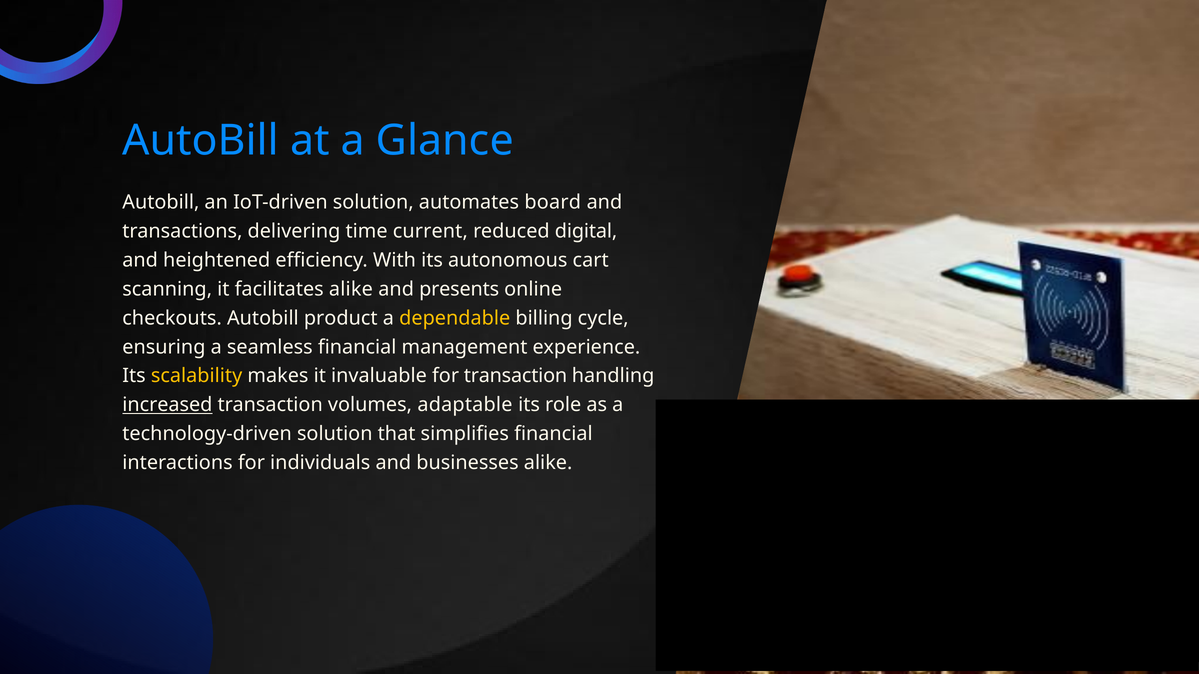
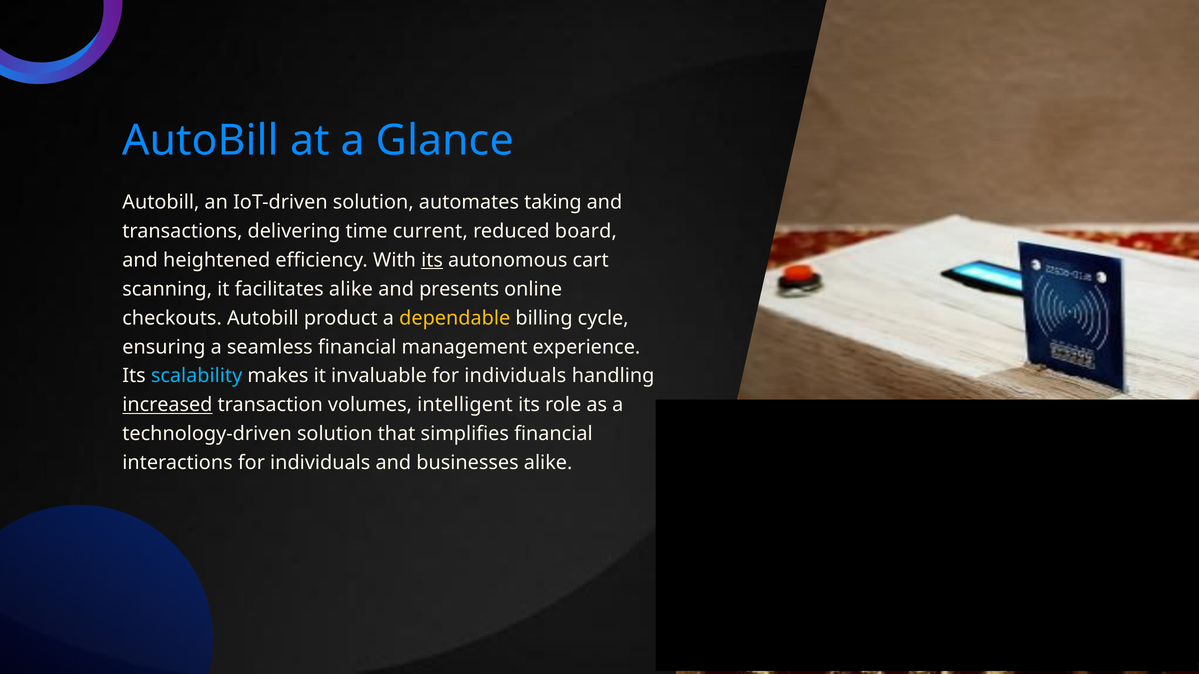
board: board -> taking
digital: digital -> board
its at (432, 260) underline: none -> present
scalability colour: yellow -> light blue
invaluable for transaction: transaction -> individuals
adaptable: adaptable -> intelligent
